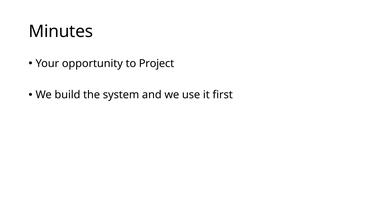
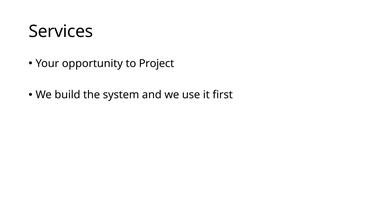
Minutes: Minutes -> Services
